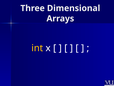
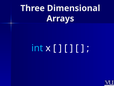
int colour: yellow -> light blue
